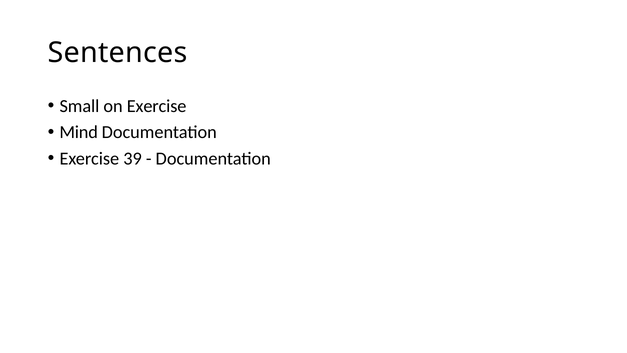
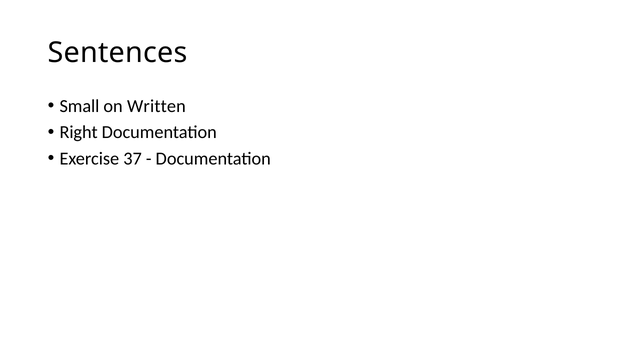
on Exercise: Exercise -> Written
Mind: Mind -> Right
39: 39 -> 37
